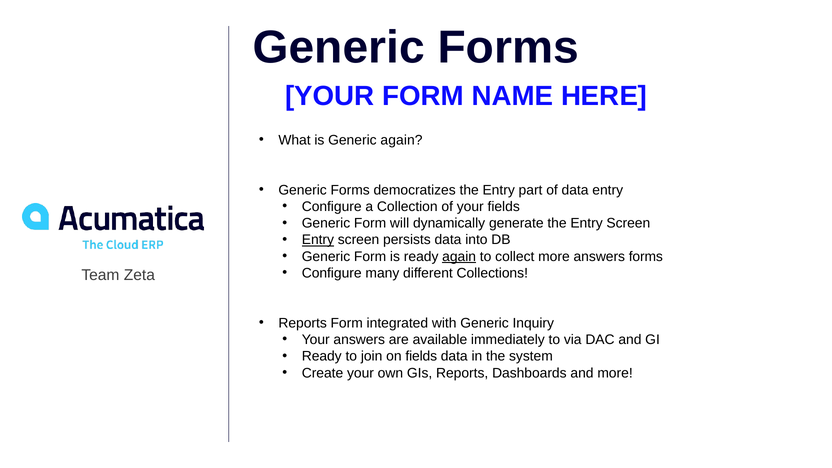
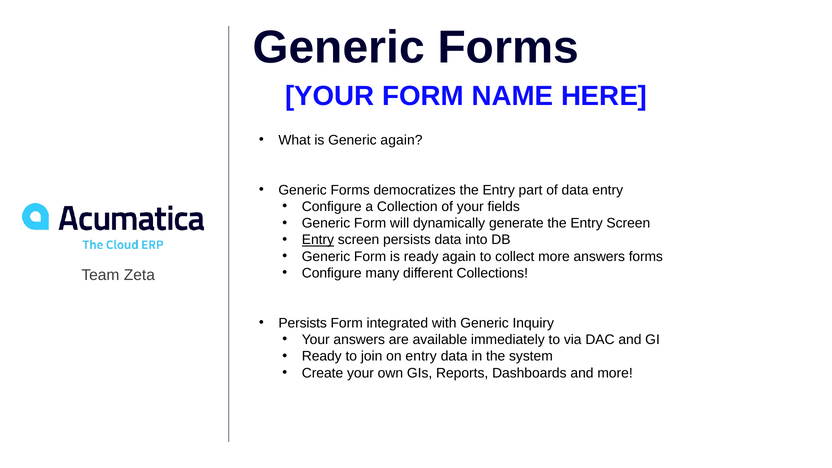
again at (459, 257) underline: present -> none
Reports at (303, 323): Reports -> Persists
on fields: fields -> entry
